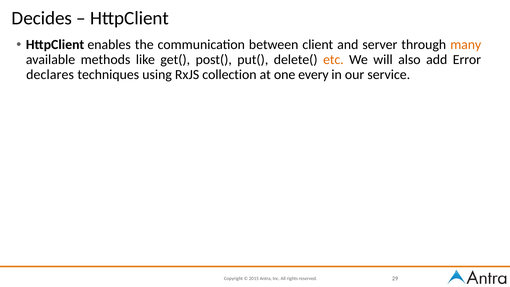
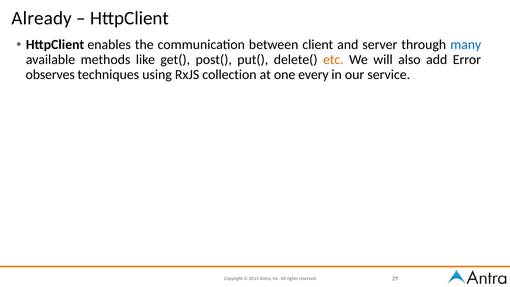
Decides: Decides -> Already
many colour: orange -> blue
declares: declares -> observes
